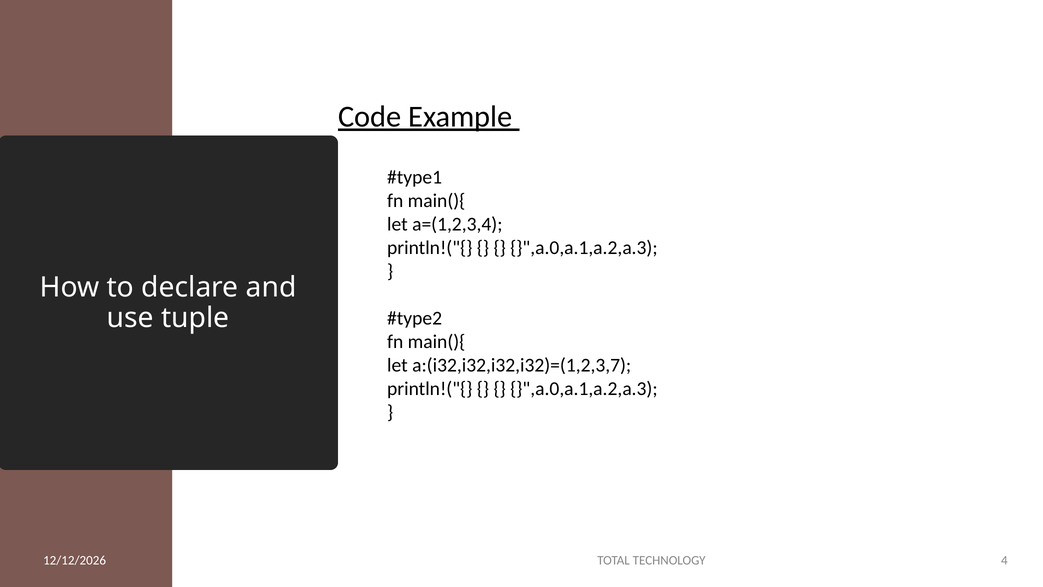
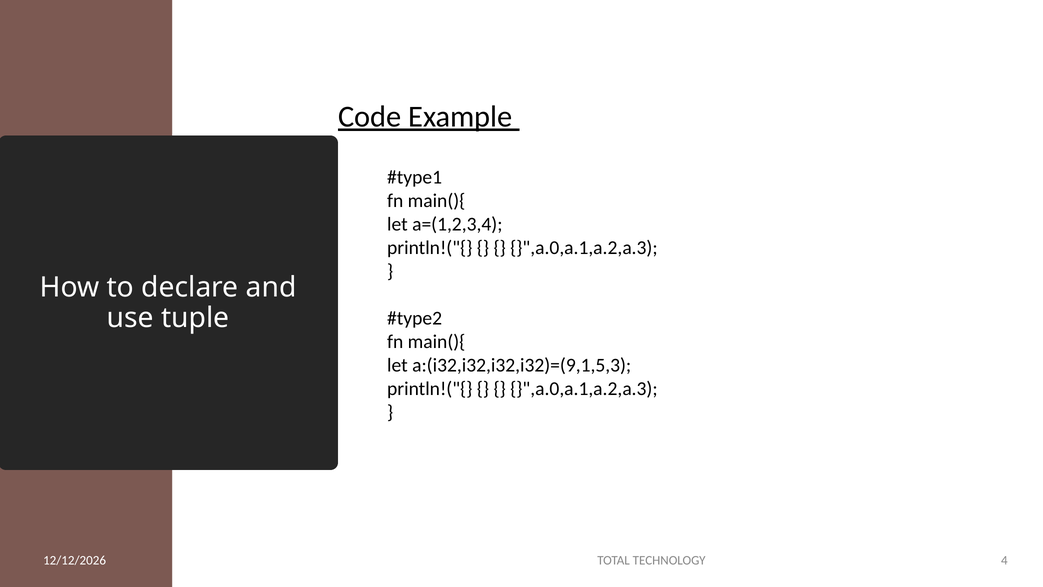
a:(i32,i32,i32,i32)=(1,2,3,7: a:(i32,i32,i32,i32)=(1,2,3,7 -> a:(i32,i32,i32,i32)=(9,1,5,3
